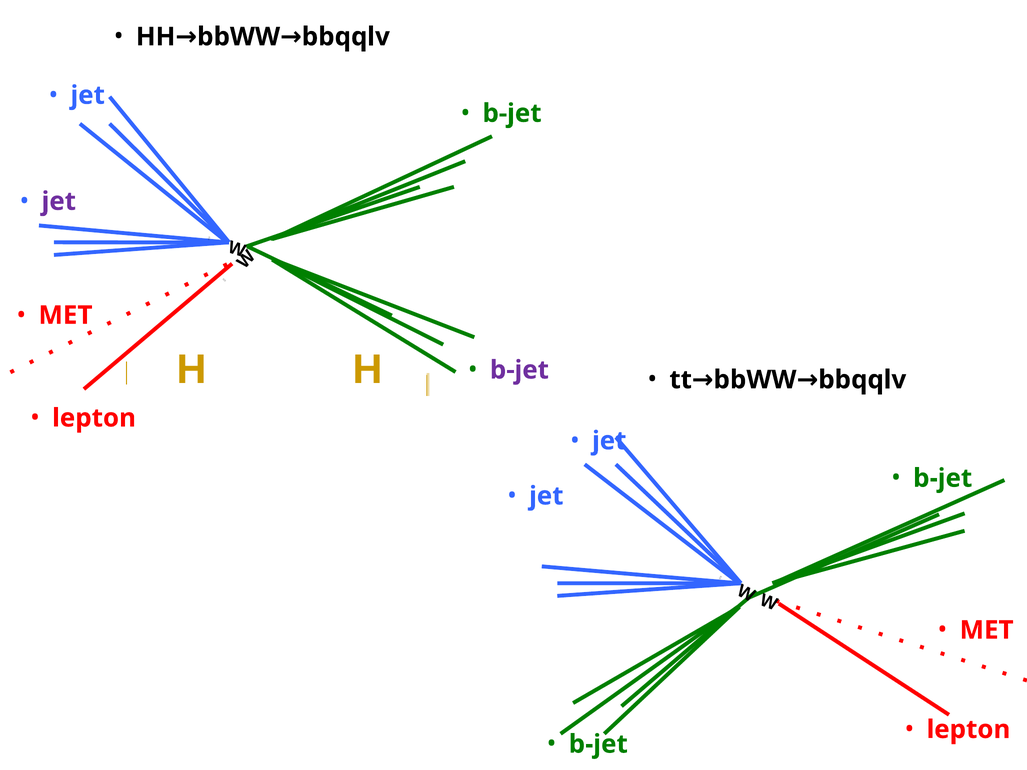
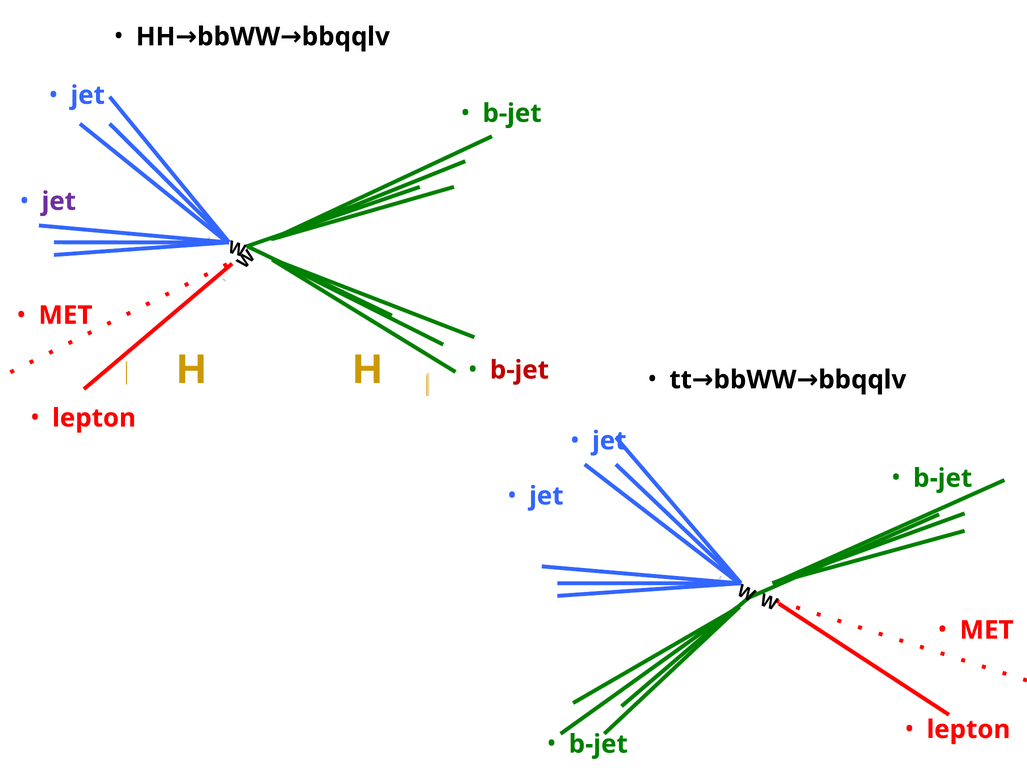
b-jet at (519, 370) colour: purple -> red
